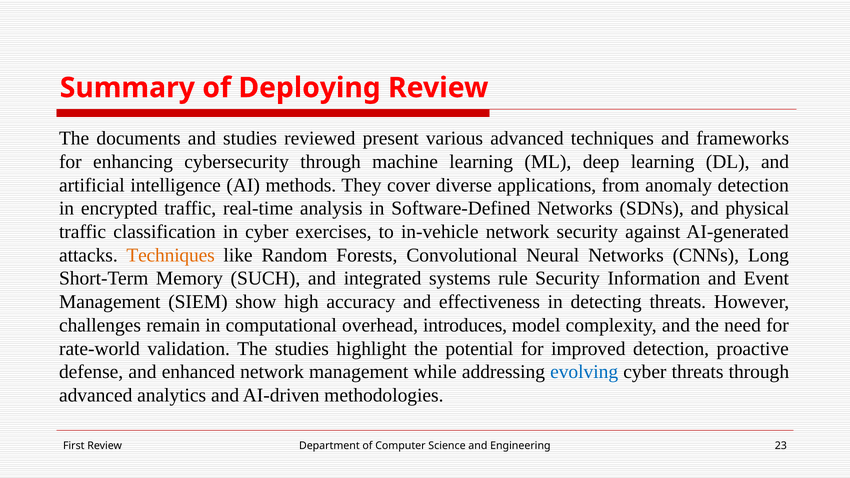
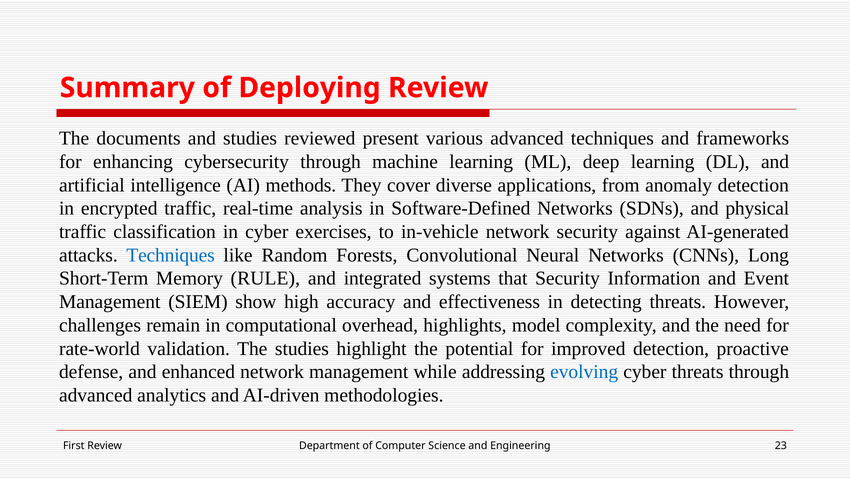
Techniques at (171, 255) colour: orange -> blue
SUCH: SUCH -> RULE
rule: rule -> that
introduces: introduces -> highlights
